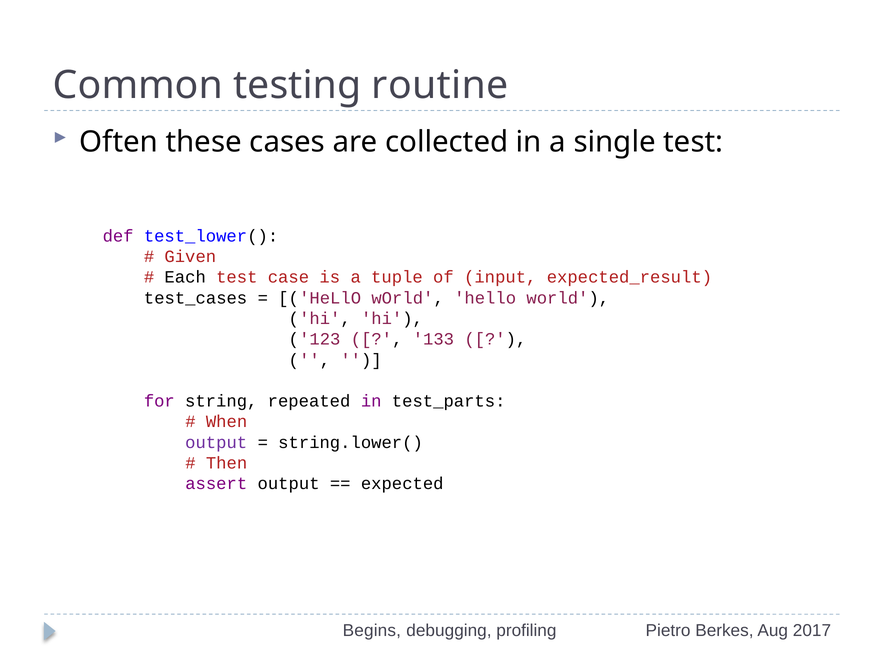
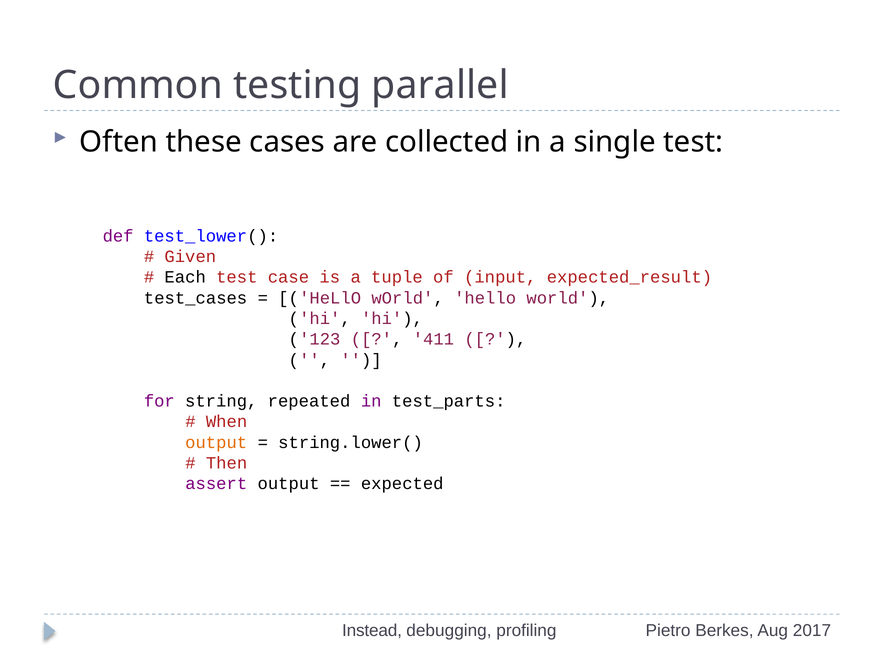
routine: routine -> parallel
133: 133 -> 411
output at (216, 442) colour: purple -> orange
Begins: Begins -> Instead
